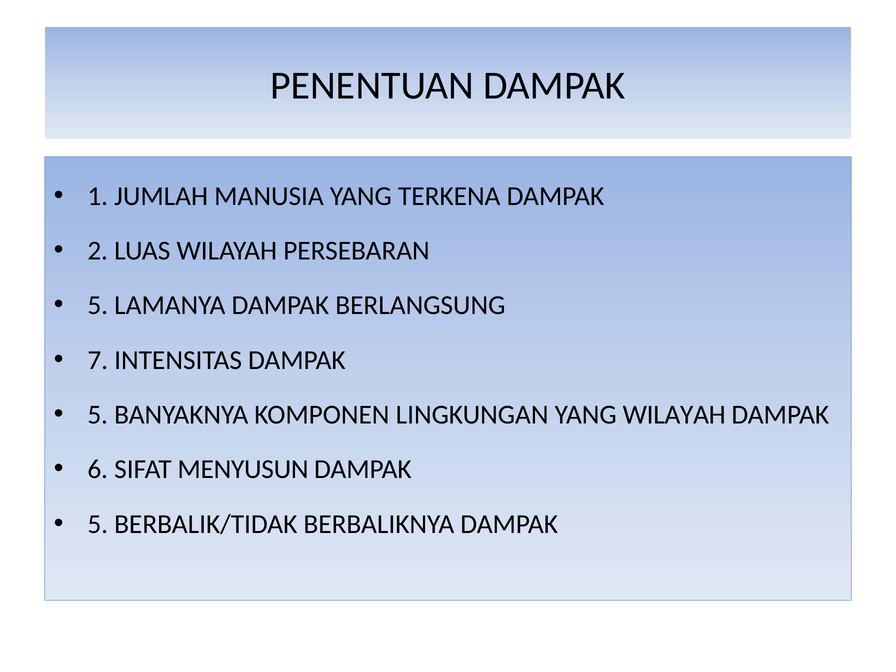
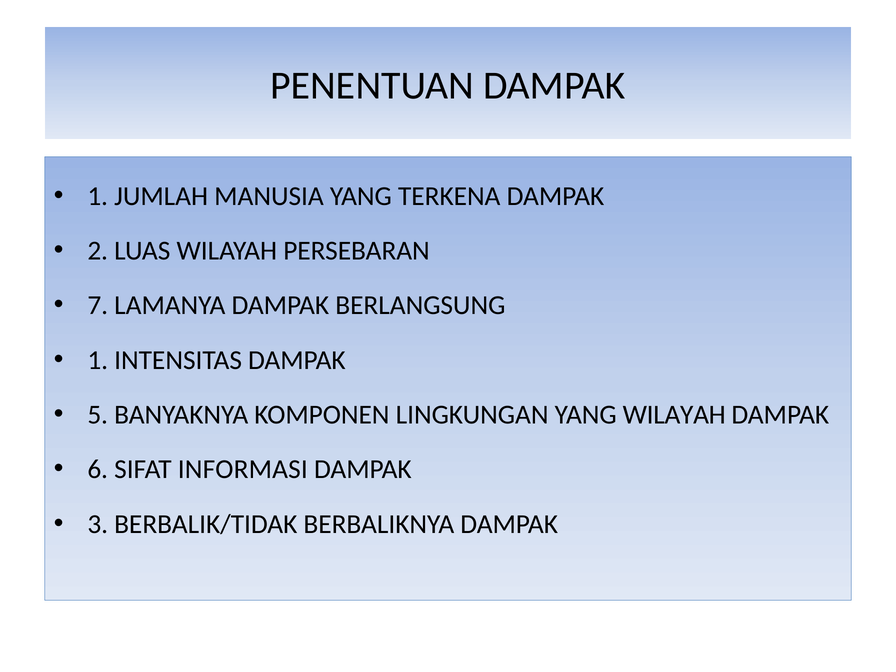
5 at (98, 305): 5 -> 7
7 at (98, 360): 7 -> 1
MENYUSUN: MENYUSUN -> INFORMASI
5 at (98, 524): 5 -> 3
